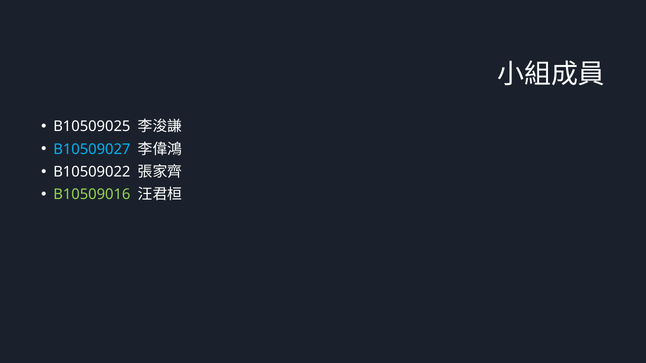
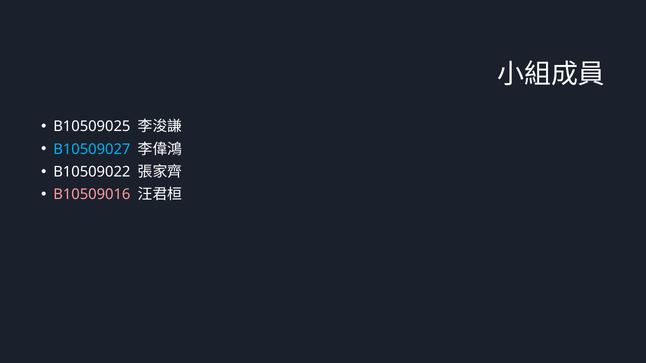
B10509016 colour: light green -> pink
